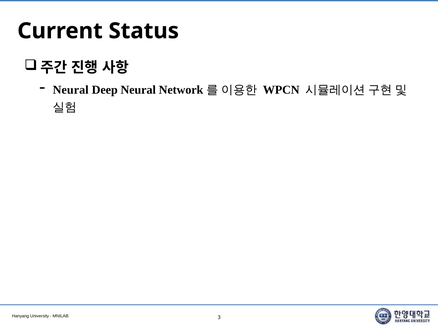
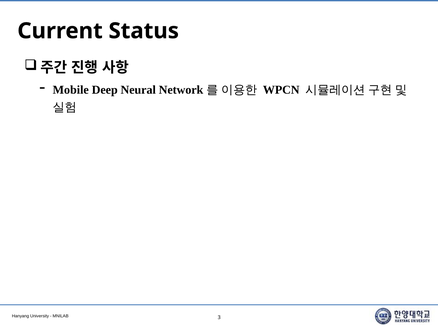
Neural at (71, 90): Neural -> Mobile
